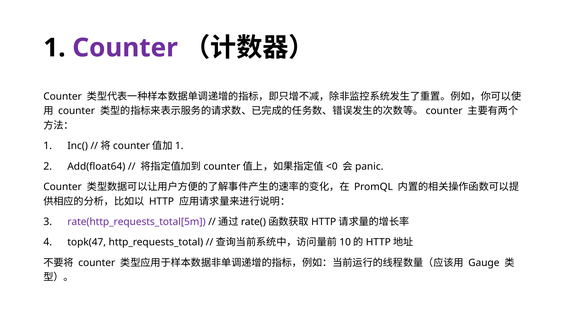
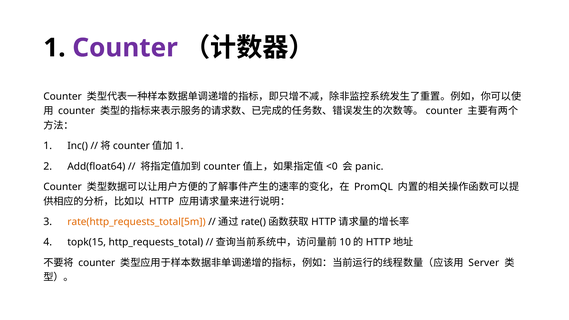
rate(http_requests_total[5m colour: purple -> orange
topk(47: topk(47 -> topk(15
Gauge: Gauge -> Server
